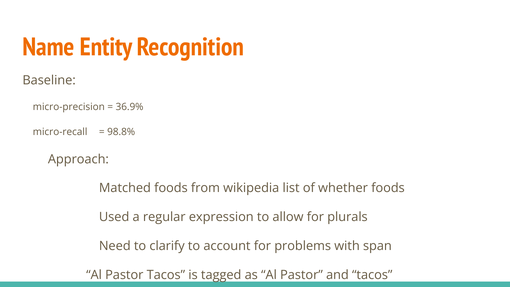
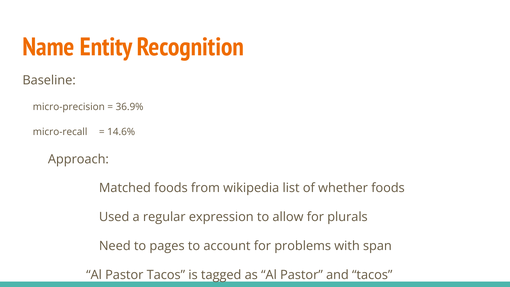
98.8%: 98.8% -> 14.6%
clarify: clarify -> pages
